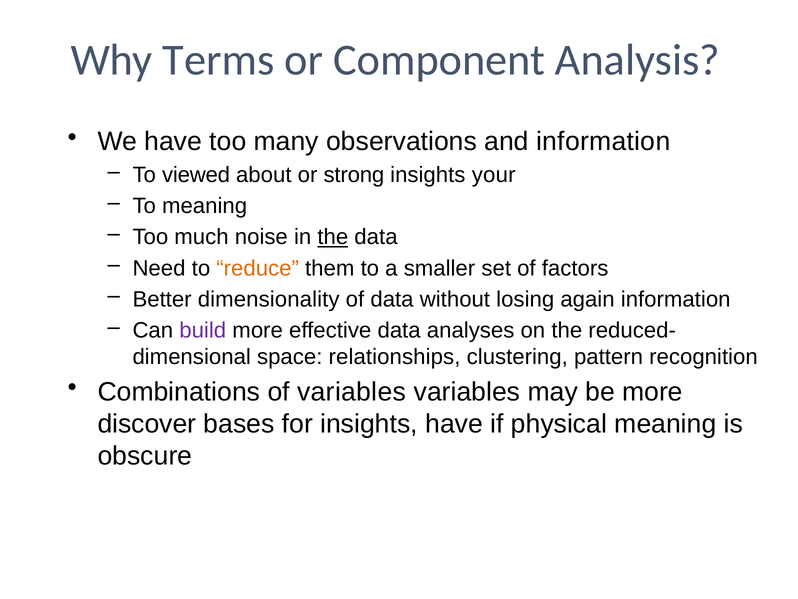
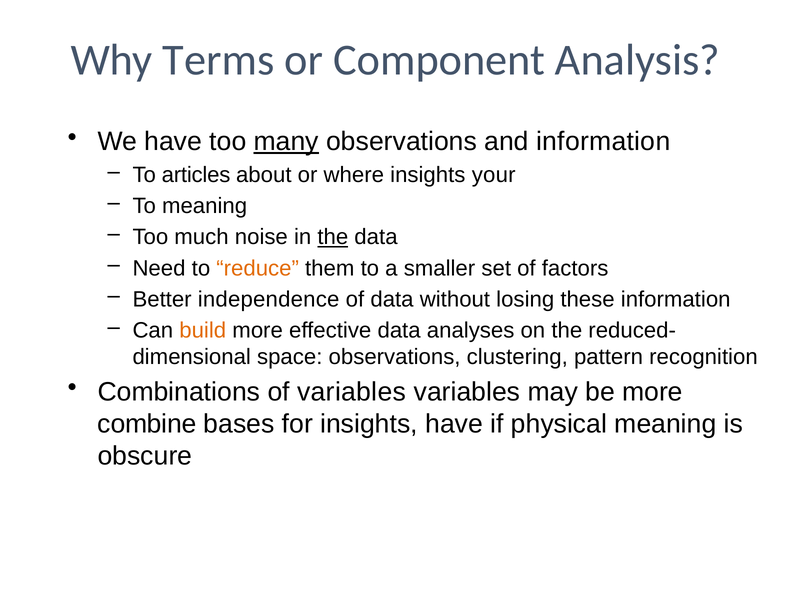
many underline: none -> present
viewed: viewed -> articles
strong: strong -> where
dimensionality: dimensionality -> independence
again: again -> these
build colour: purple -> orange
space relationships: relationships -> observations
discover: discover -> combine
